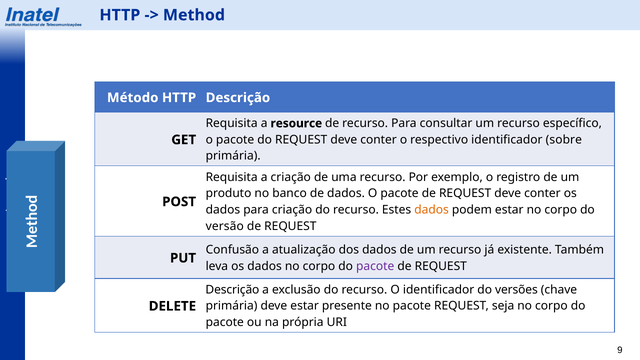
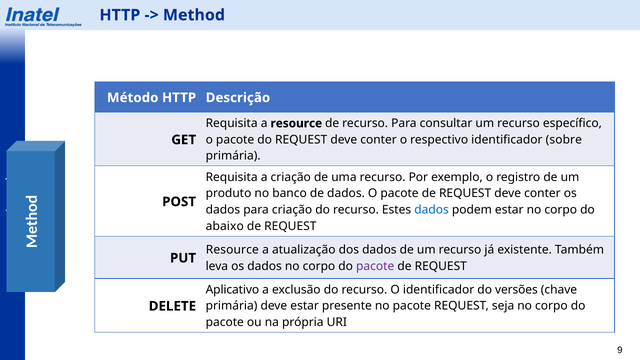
dados at (432, 210) colour: orange -> blue
versão: versão -> abaixo
Confusão at (232, 250): Confusão -> Resource
Descrição at (232, 290): Descrição -> Aplicativo
